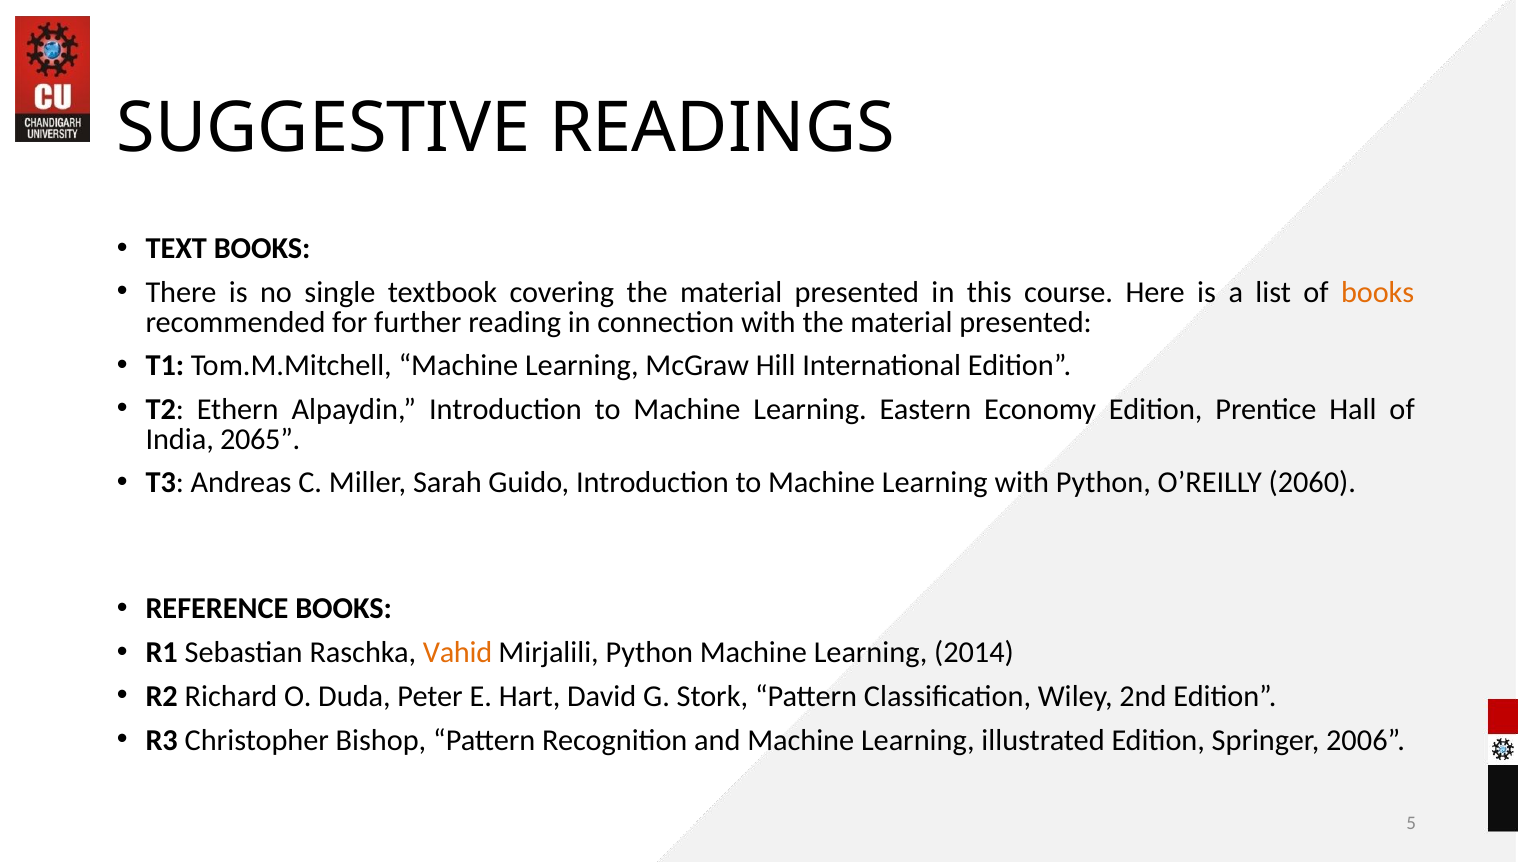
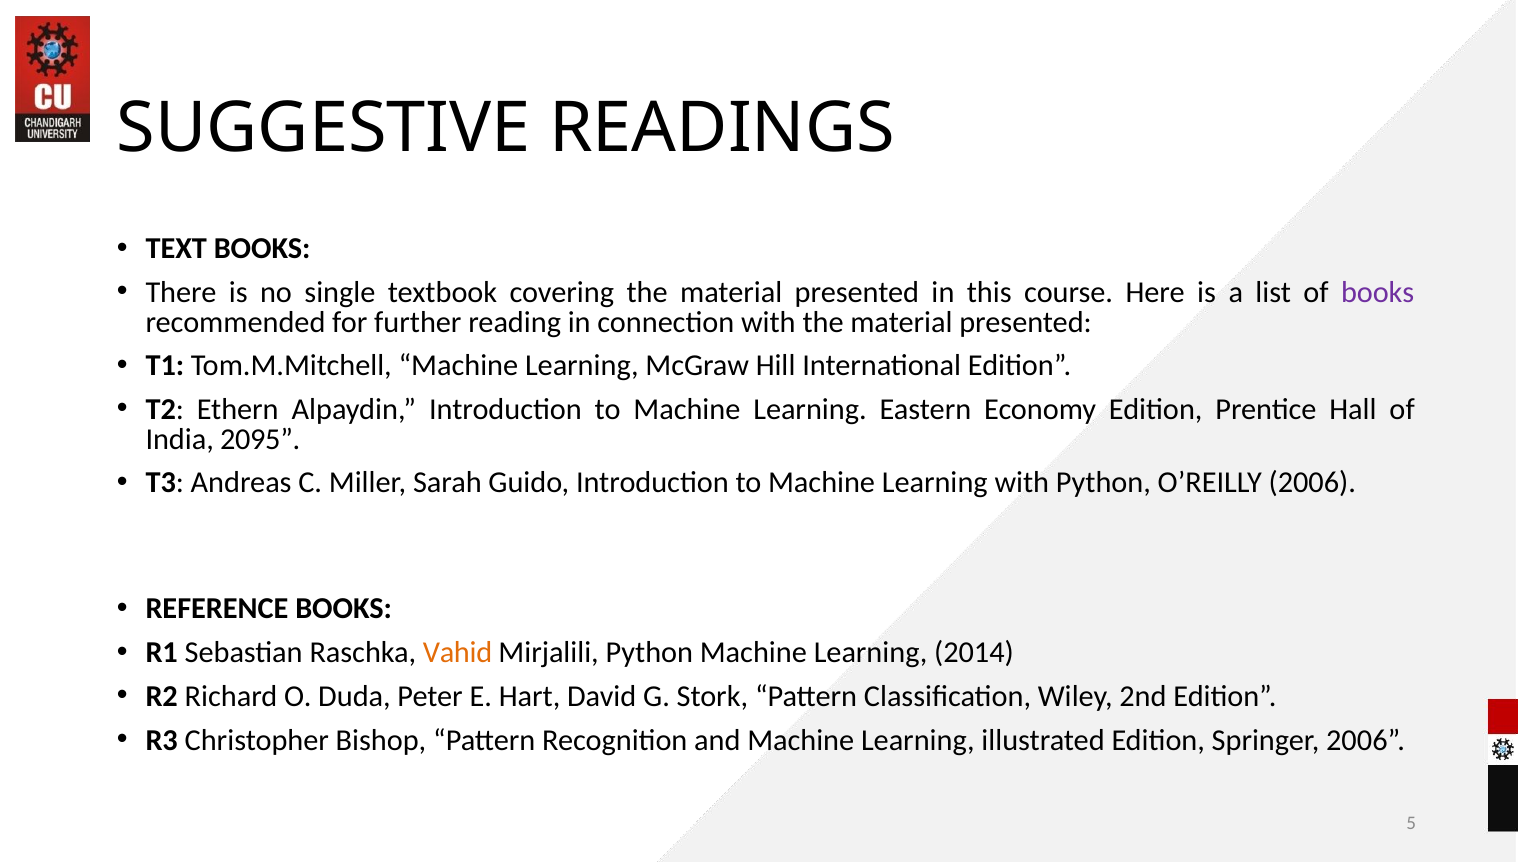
books at (1378, 293) colour: orange -> purple
2065: 2065 -> 2095
O’REILLY 2060: 2060 -> 2006
